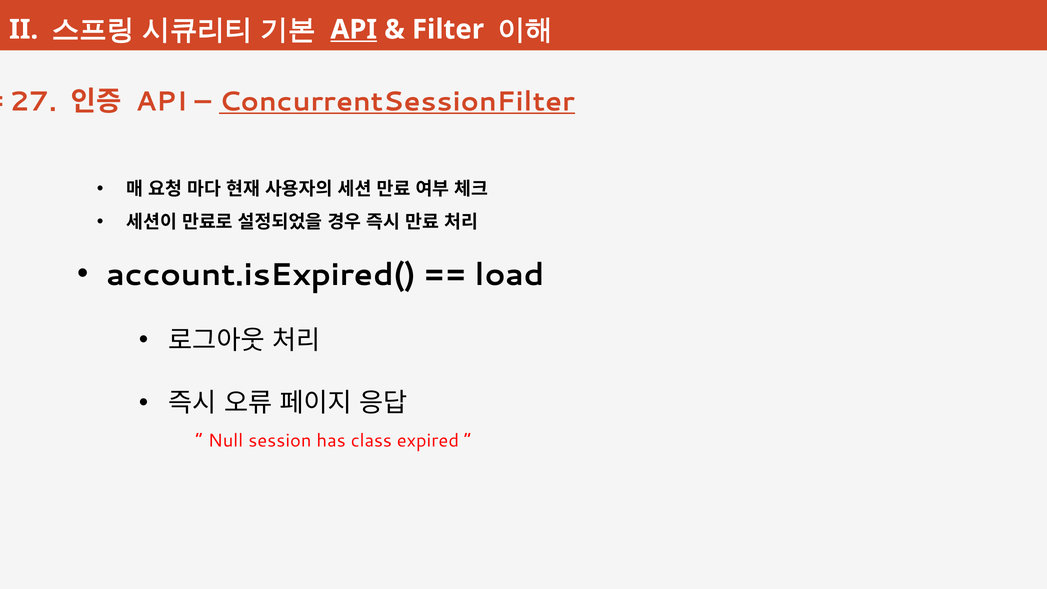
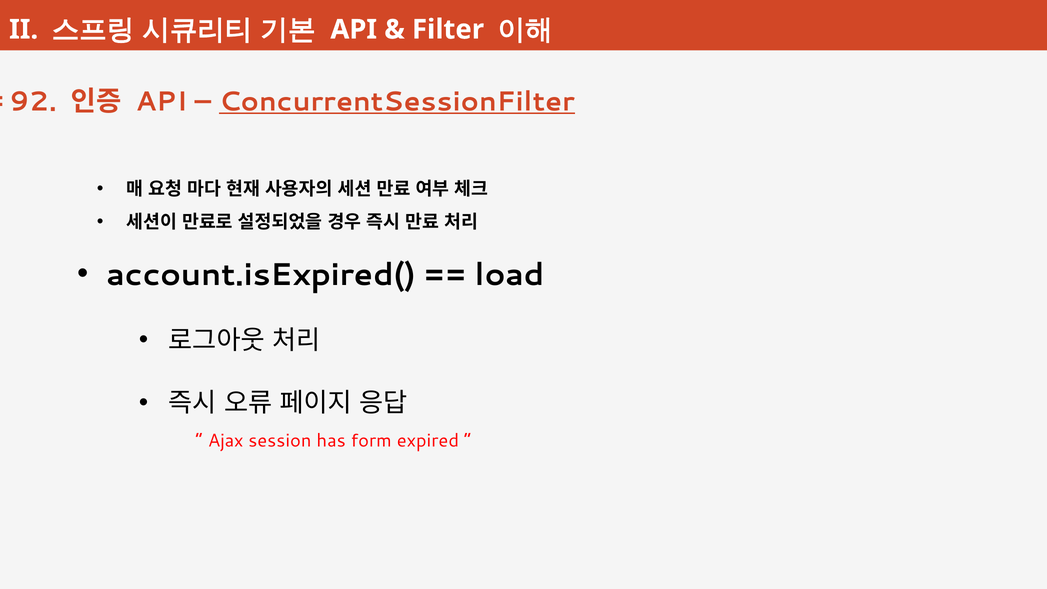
API at (354, 30) underline: present -> none
27: 27 -> 92
Null: Null -> Ajax
class: class -> form
